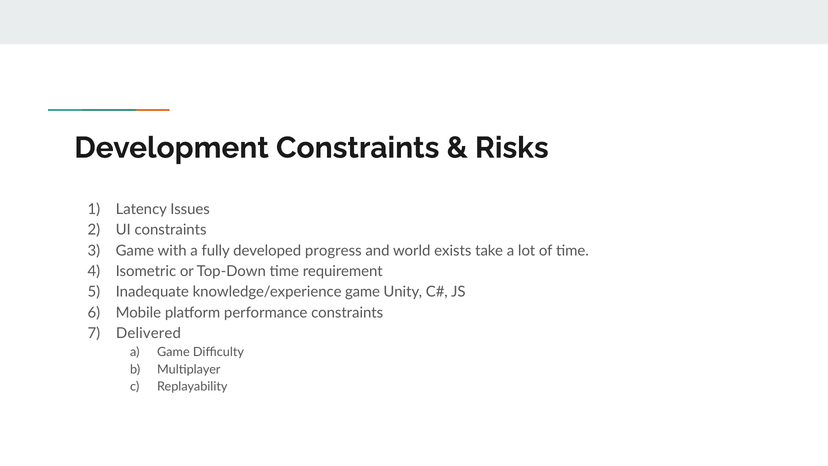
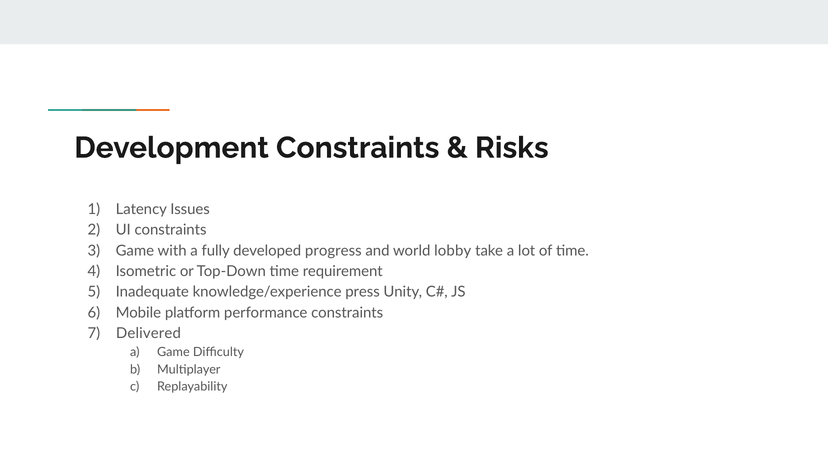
exists: exists -> lobby
knowledge/experience game: game -> press
